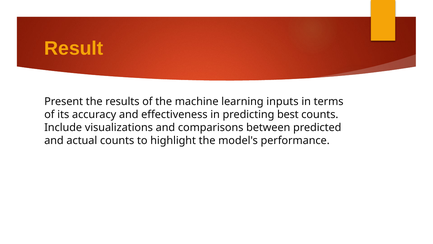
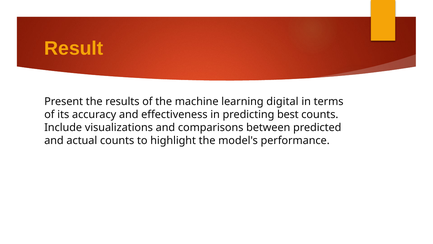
inputs: inputs -> digital
